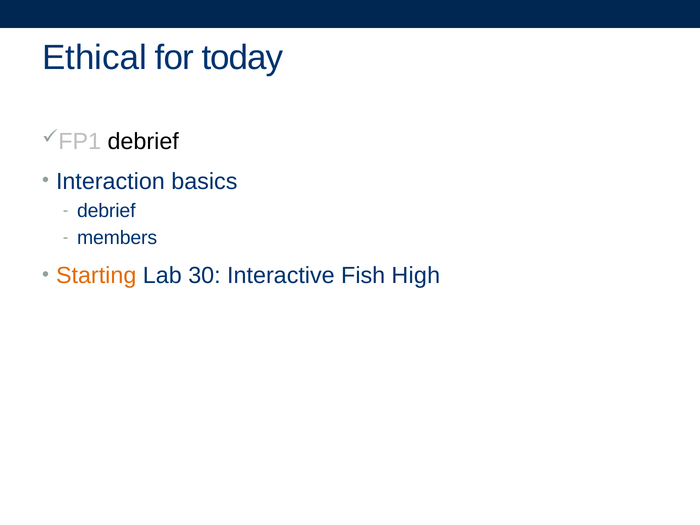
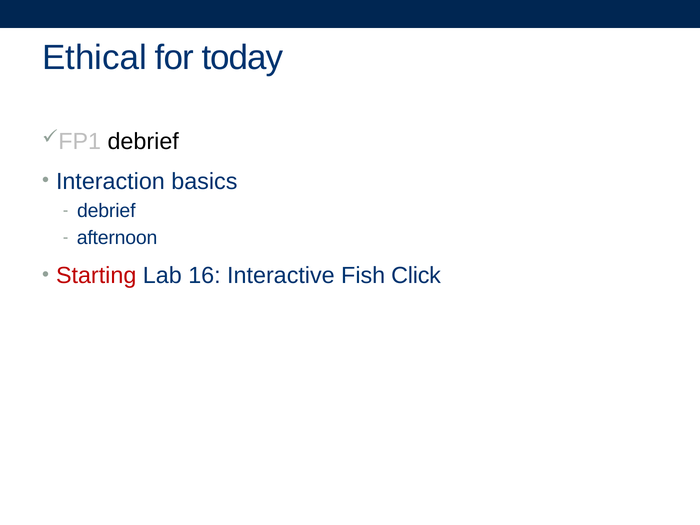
members: members -> afternoon
Starting colour: orange -> red
30: 30 -> 16
High: High -> Click
